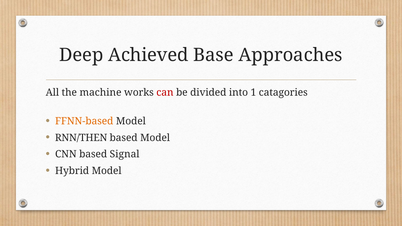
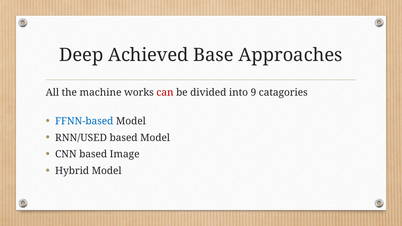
1: 1 -> 9
FFNN-based colour: orange -> blue
RNN/THEN: RNN/THEN -> RNN/USED
Signal: Signal -> Image
